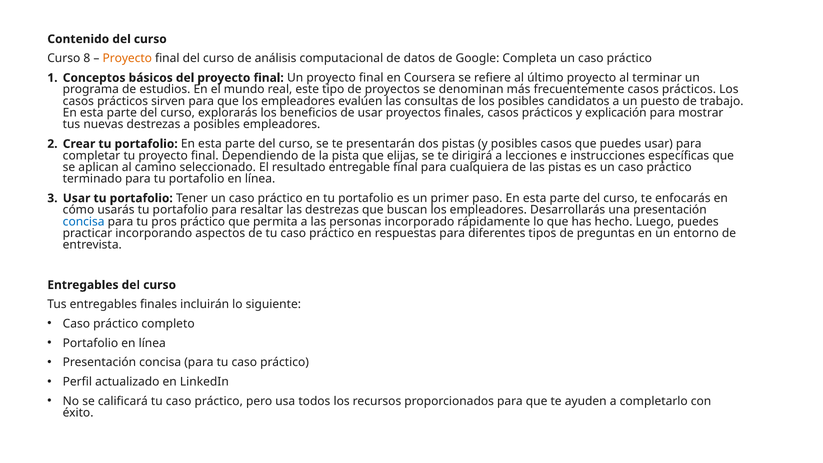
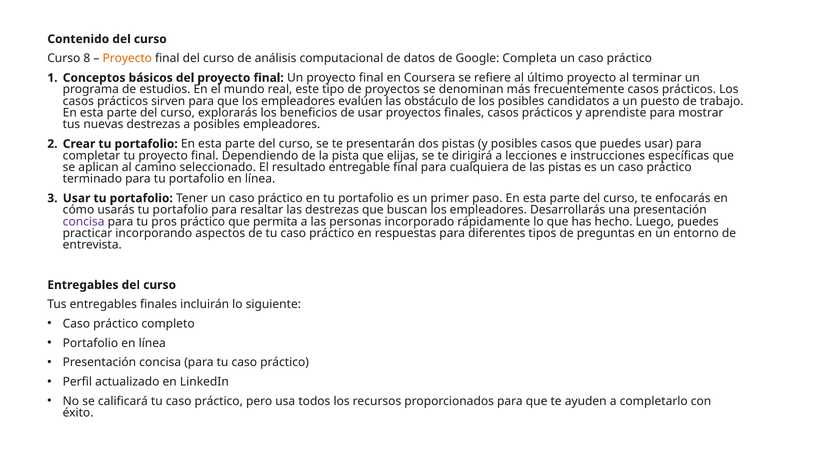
consultas: consultas -> obstáculo
explicación: explicación -> aprendiste
concisa at (84, 222) colour: blue -> purple
